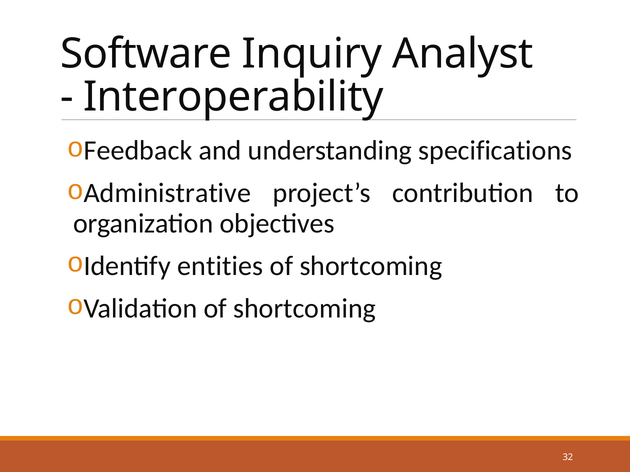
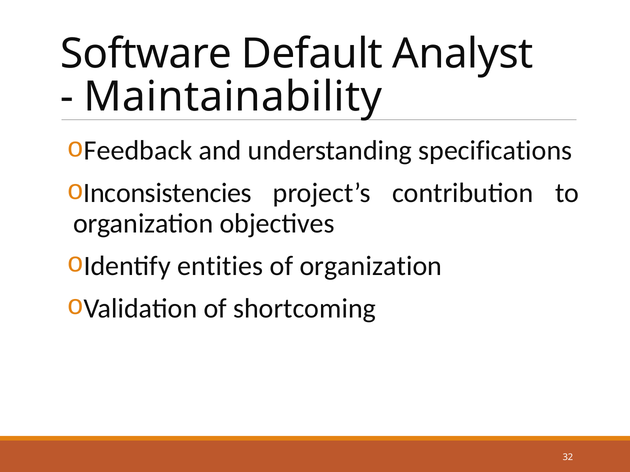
Inquiry: Inquiry -> Default
Interoperability: Interoperability -> Maintainability
Administrative: Administrative -> Inconsistencies
shortcoming at (371, 266): shortcoming -> organization
